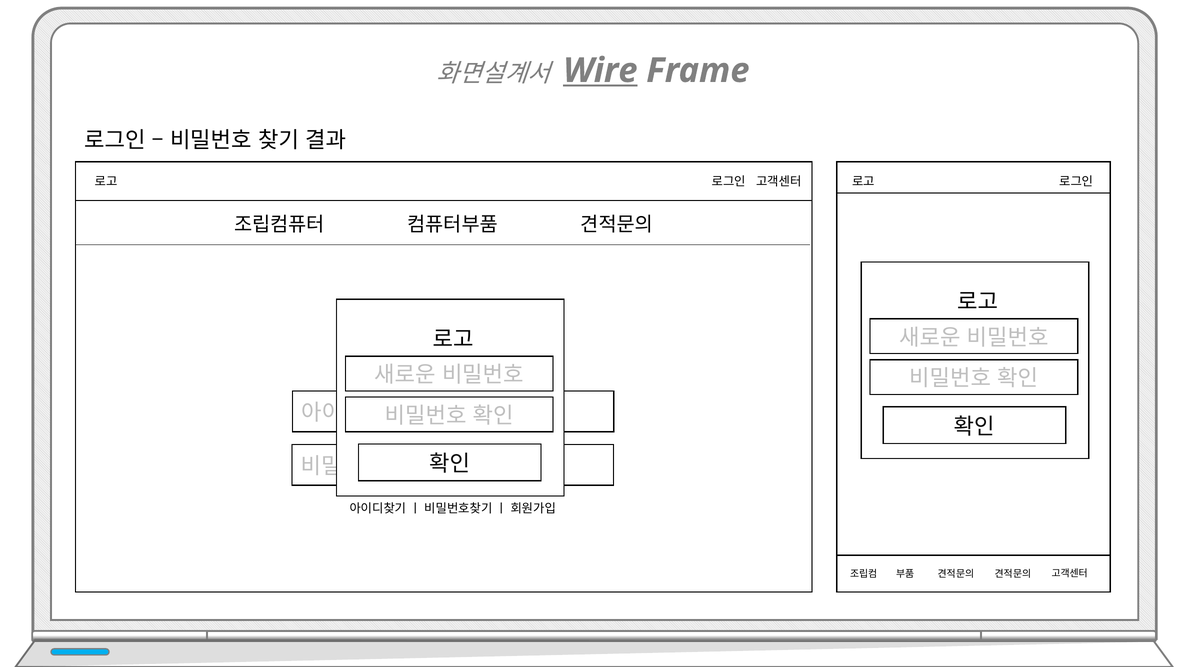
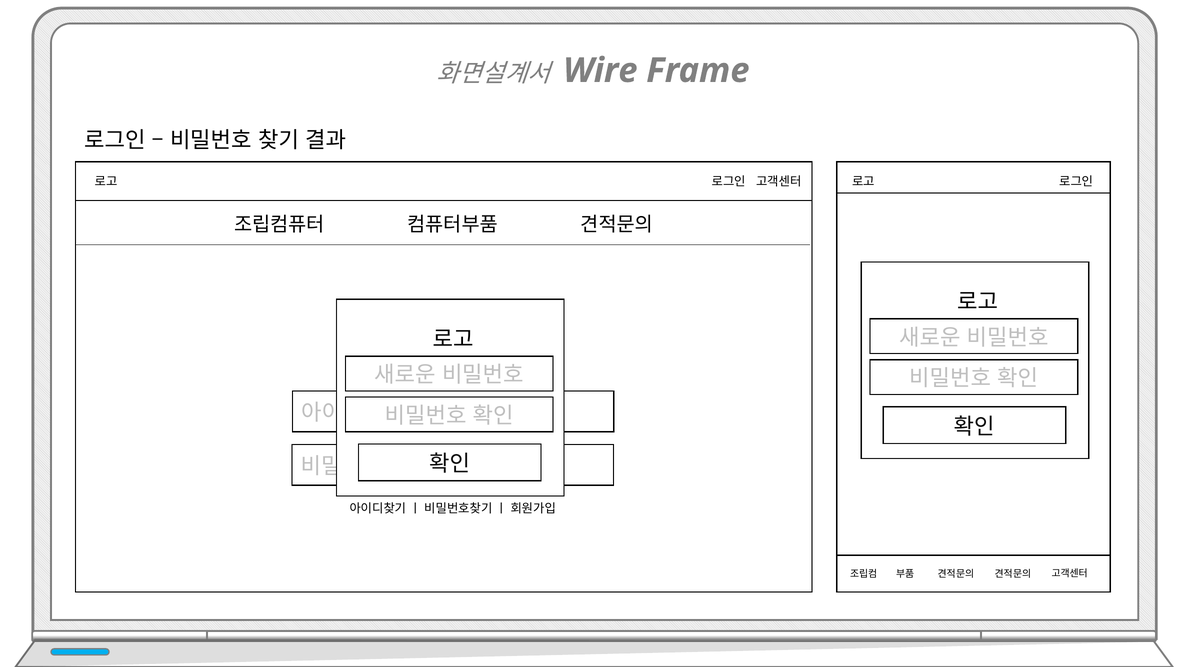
Wire underline: present -> none
